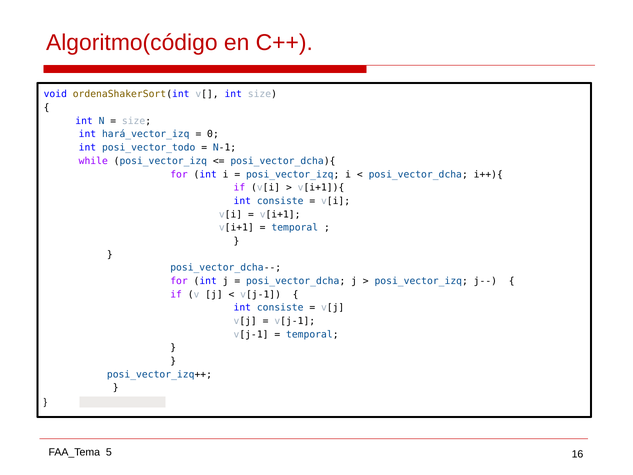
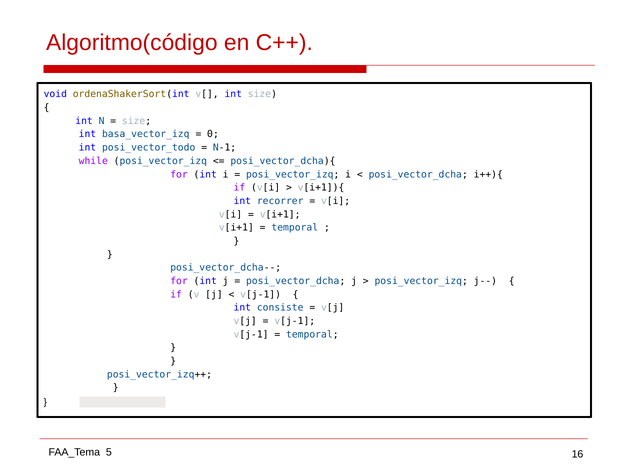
hará_vector_izq: hará_vector_izq -> basa_vector_izq
consiste at (280, 201): consiste -> recorrer
